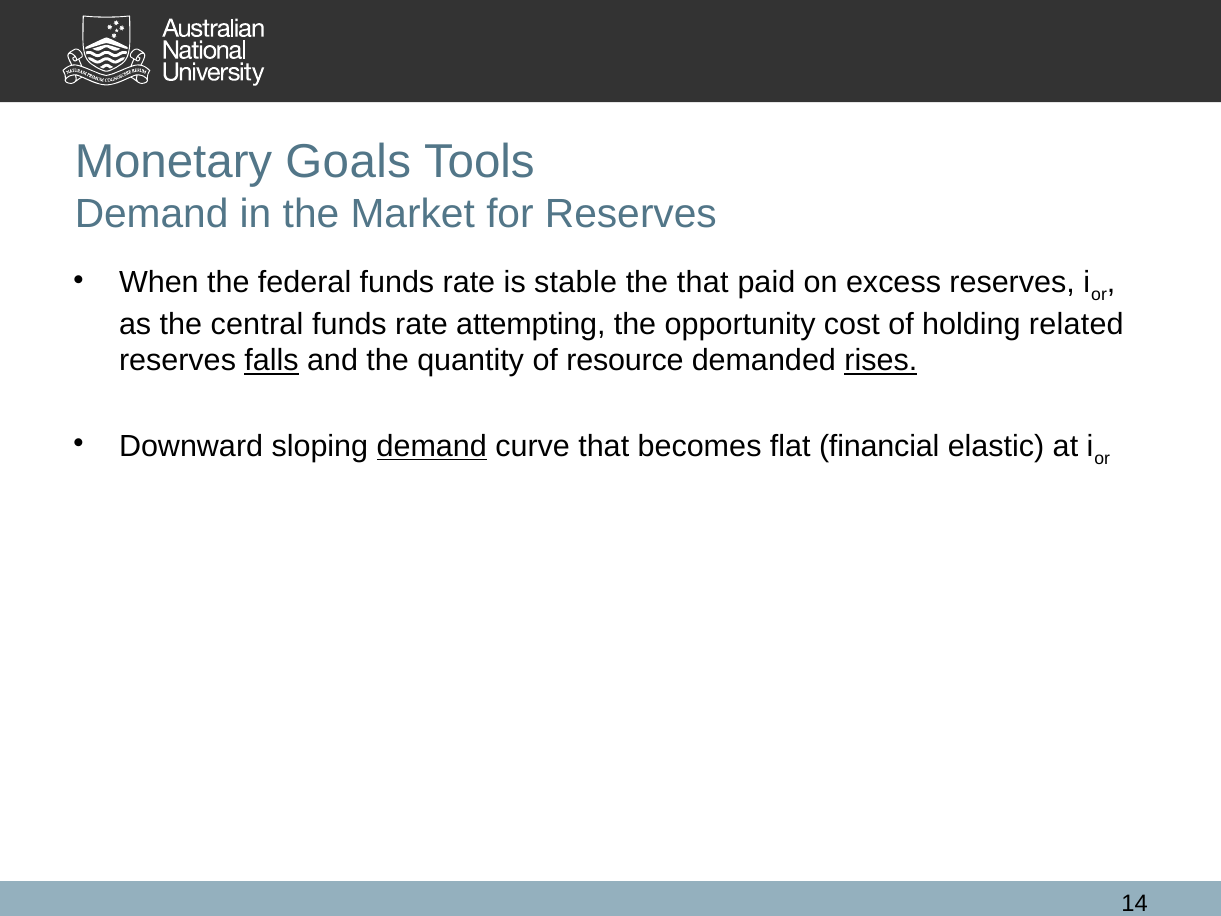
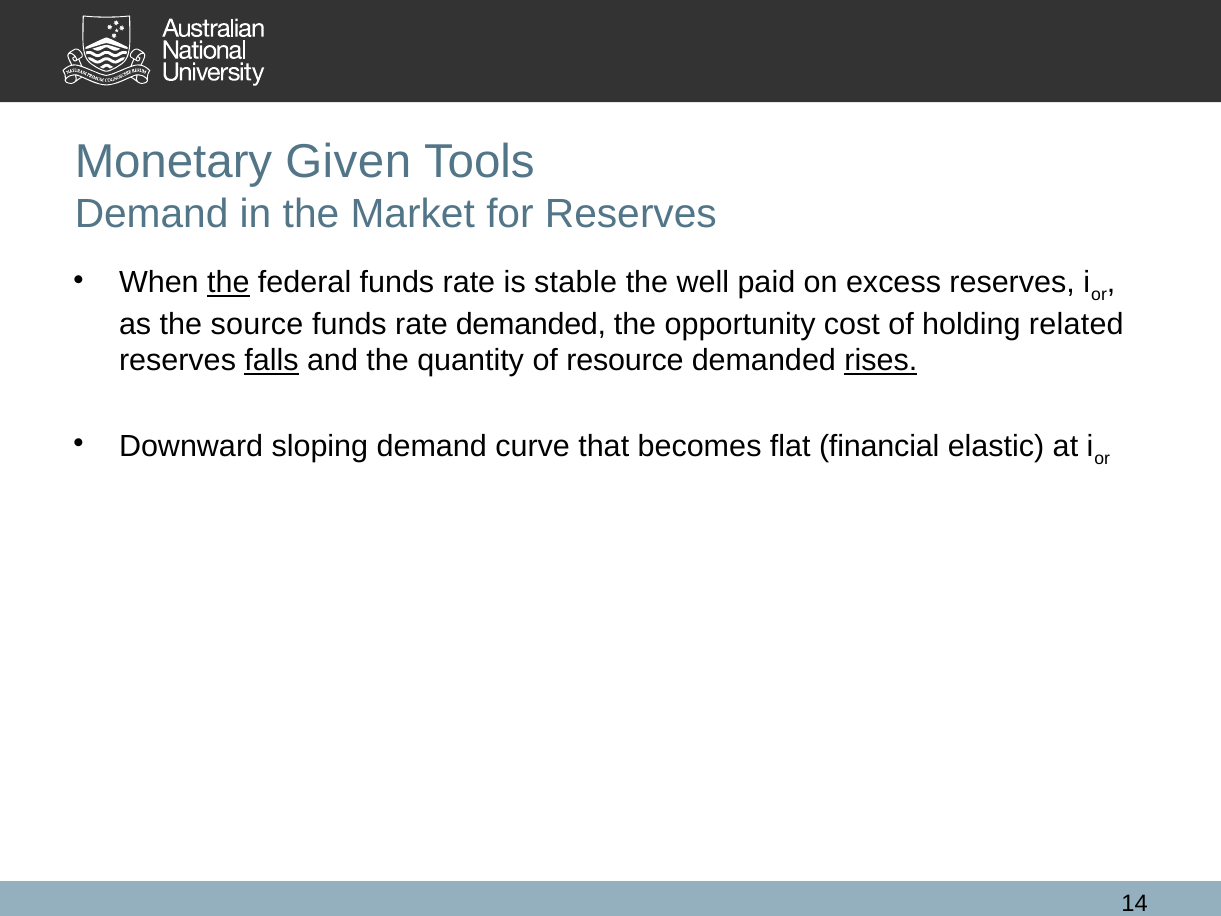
Goals: Goals -> Given
the at (228, 282) underline: none -> present
the that: that -> well
central: central -> source
rate attempting: attempting -> demanded
demand at (432, 446) underline: present -> none
